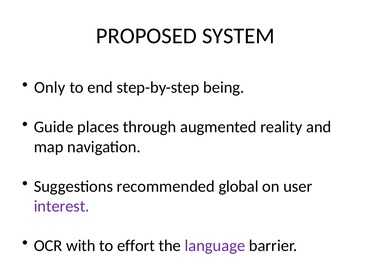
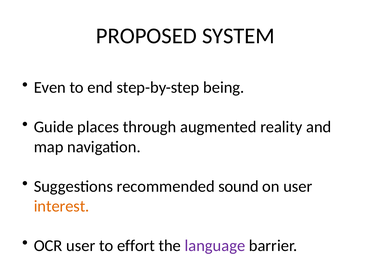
Only: Only -> Even
global: global -> sound
interest colour: purple -> orange
OCR with: with -> user
